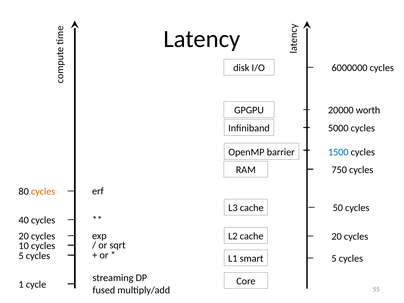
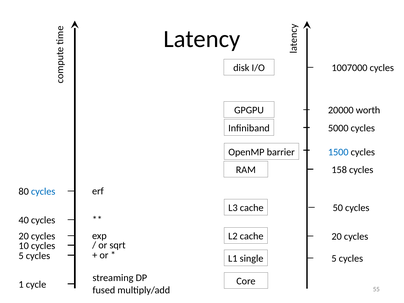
6000000: 6000000 -> 1007000
750: 750 -> 158
cycles at (43, 192) colour: orange -> blue
smart: smart -> single
